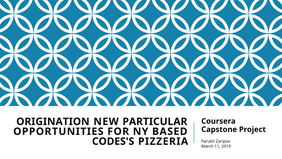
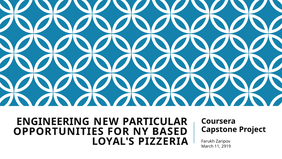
ORIGINATION: ORIGINATION -> ENGINEERING
CODES'S: CODES'S -> LOYAL'S
